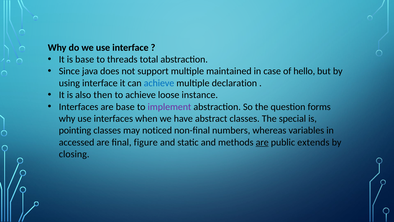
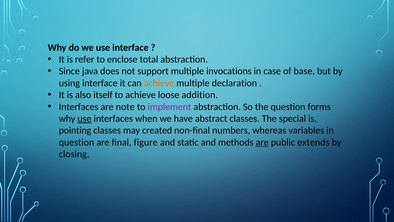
is base: base -> refer
threads: threads -> enclose
maintained: maintained -> invocations
hello: hello -> base
achieve at (159, 83) colour: blue -> orange
then: then -> itself
instance: instance -> addition
are base: base -> note
use at (85, 118) underline: none -> present
noticed: noticed -> created
accessed at (77, 142): accessed -> question
